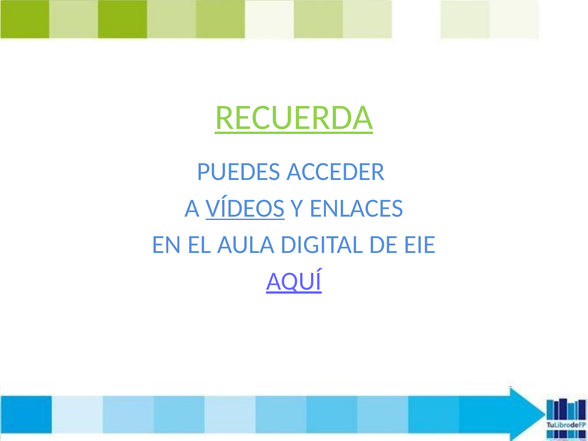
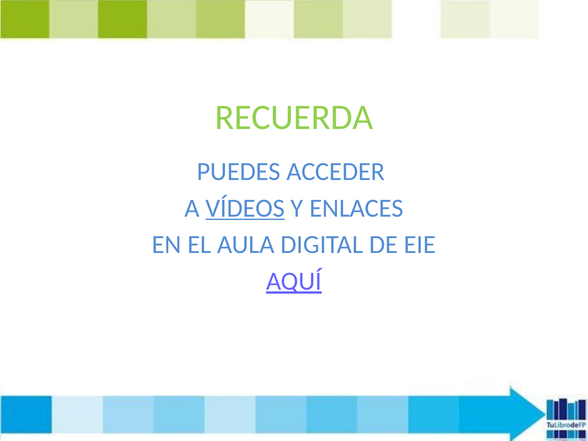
RECUERDA underline: present -> none
